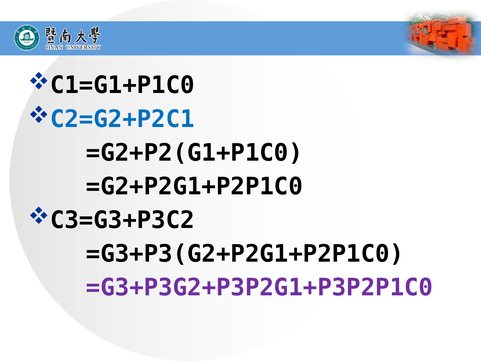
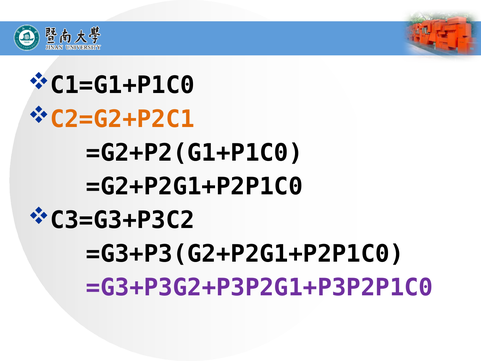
C2=G2+P2C1 colour: blue -> orange
